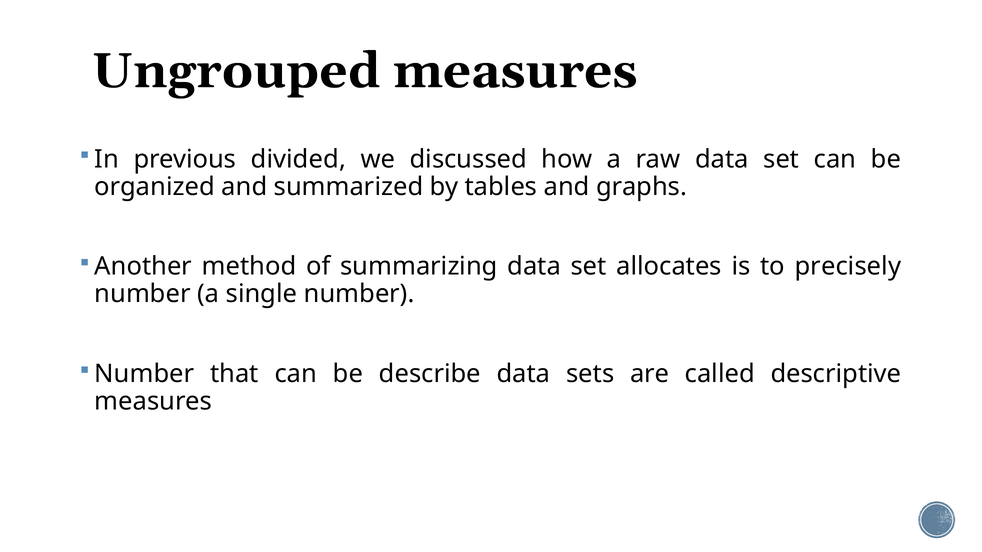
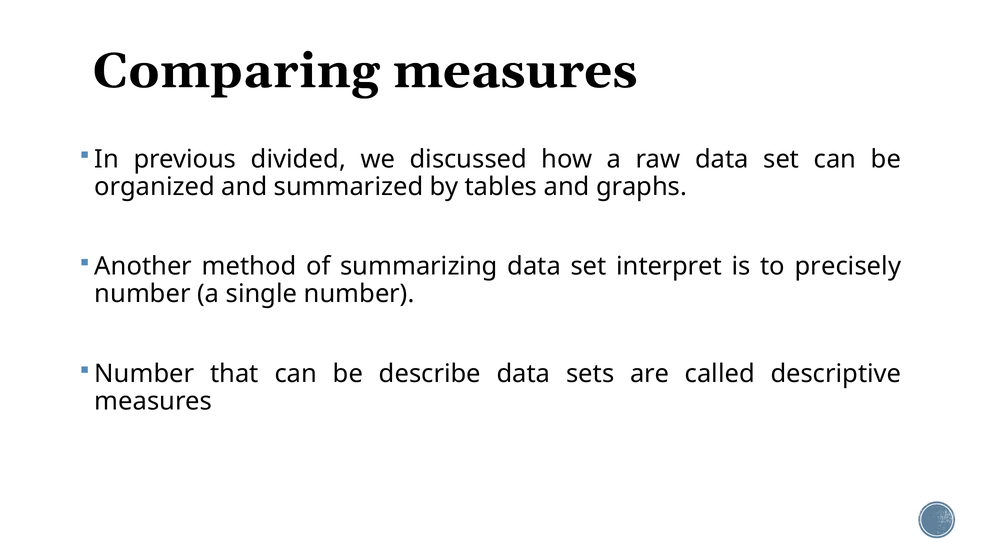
Ungrouped: Ungrouped -> Comparing
allocates: allocates -> interpret
